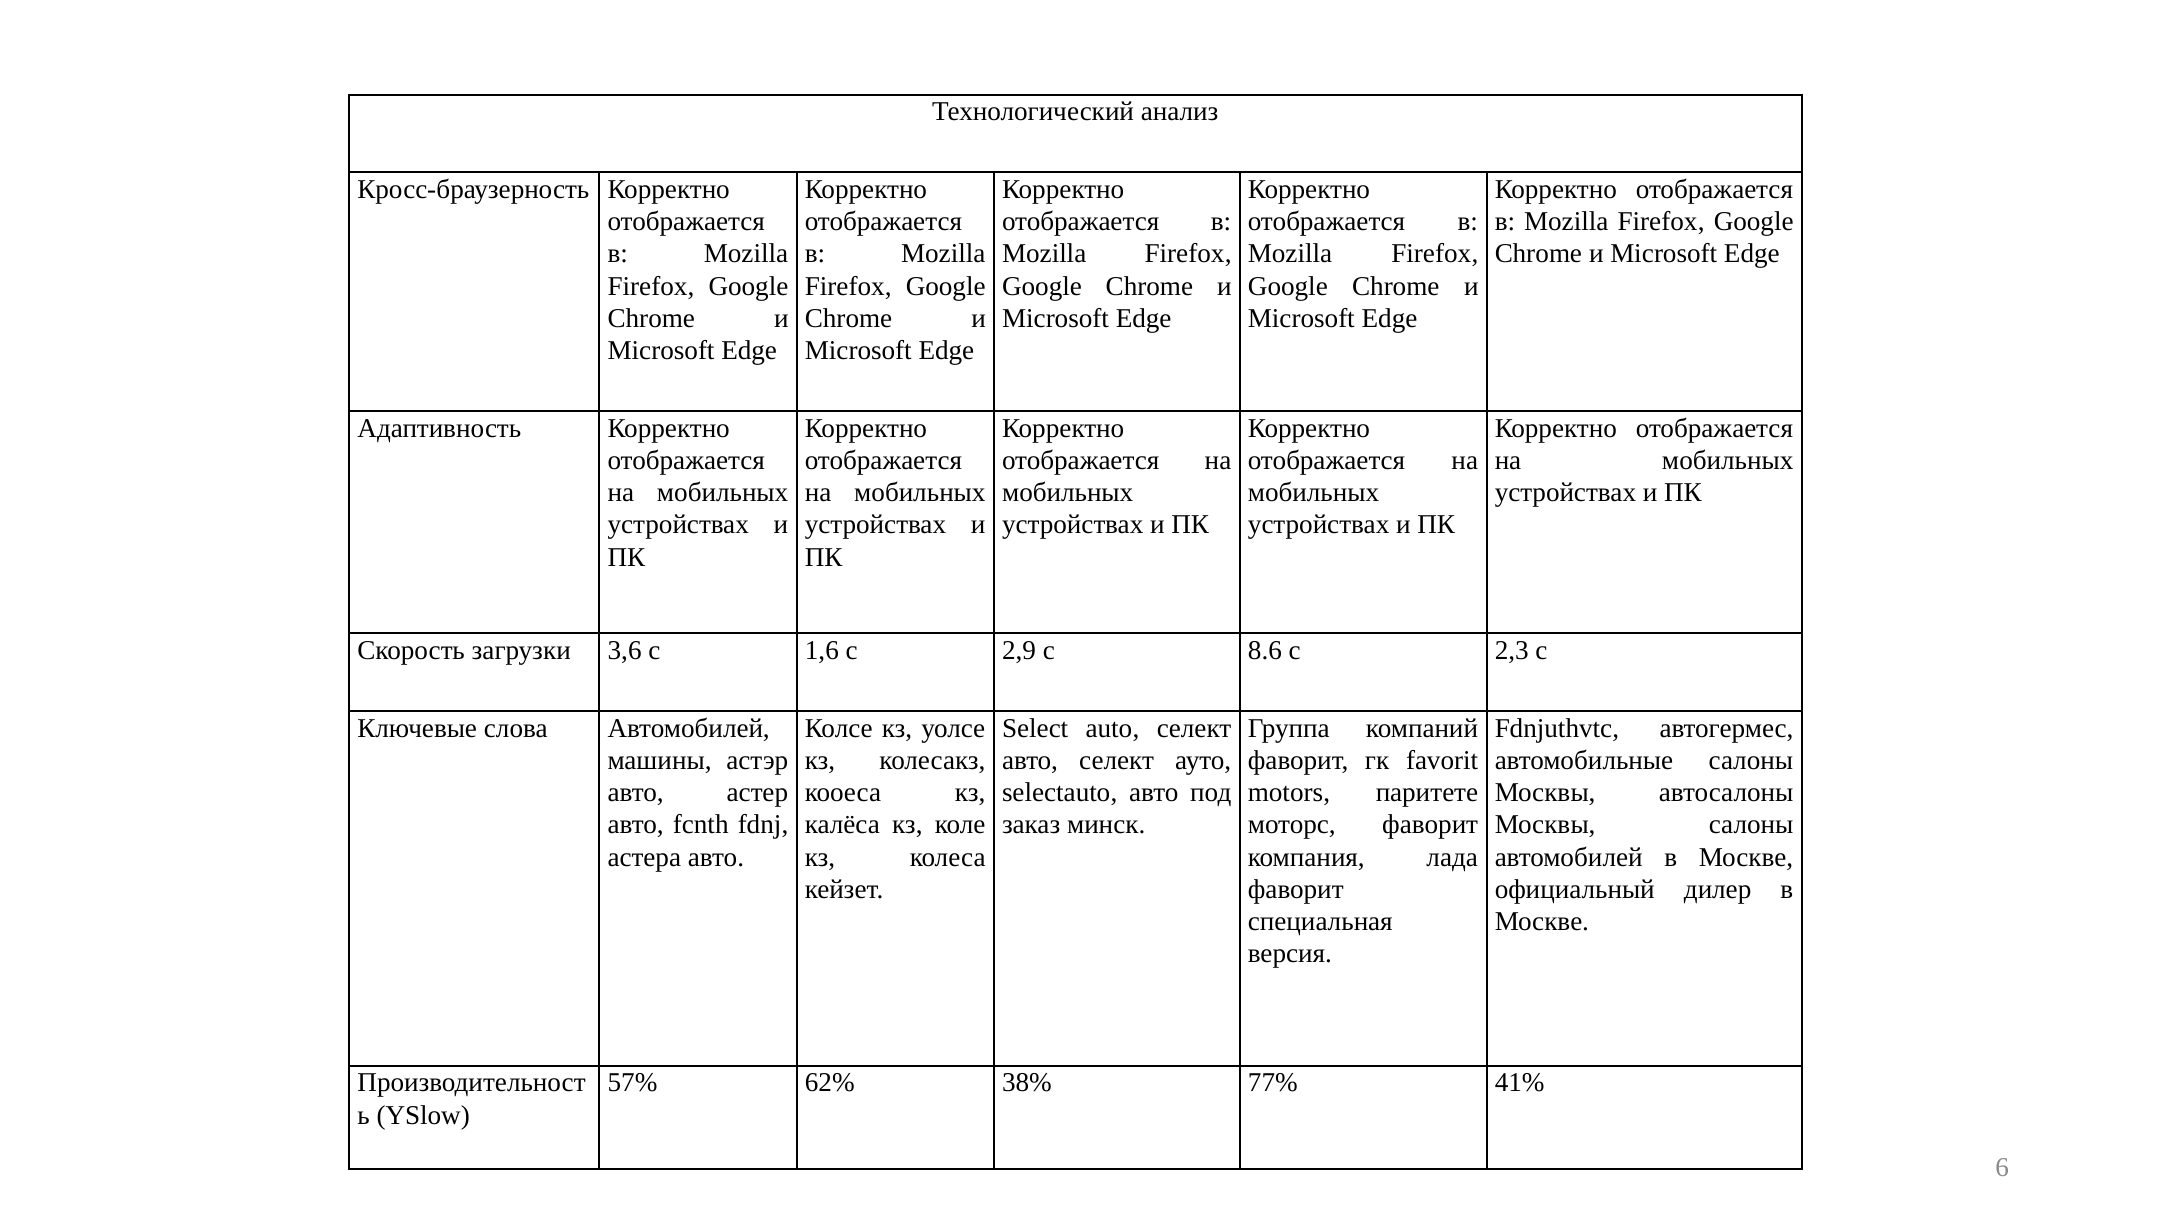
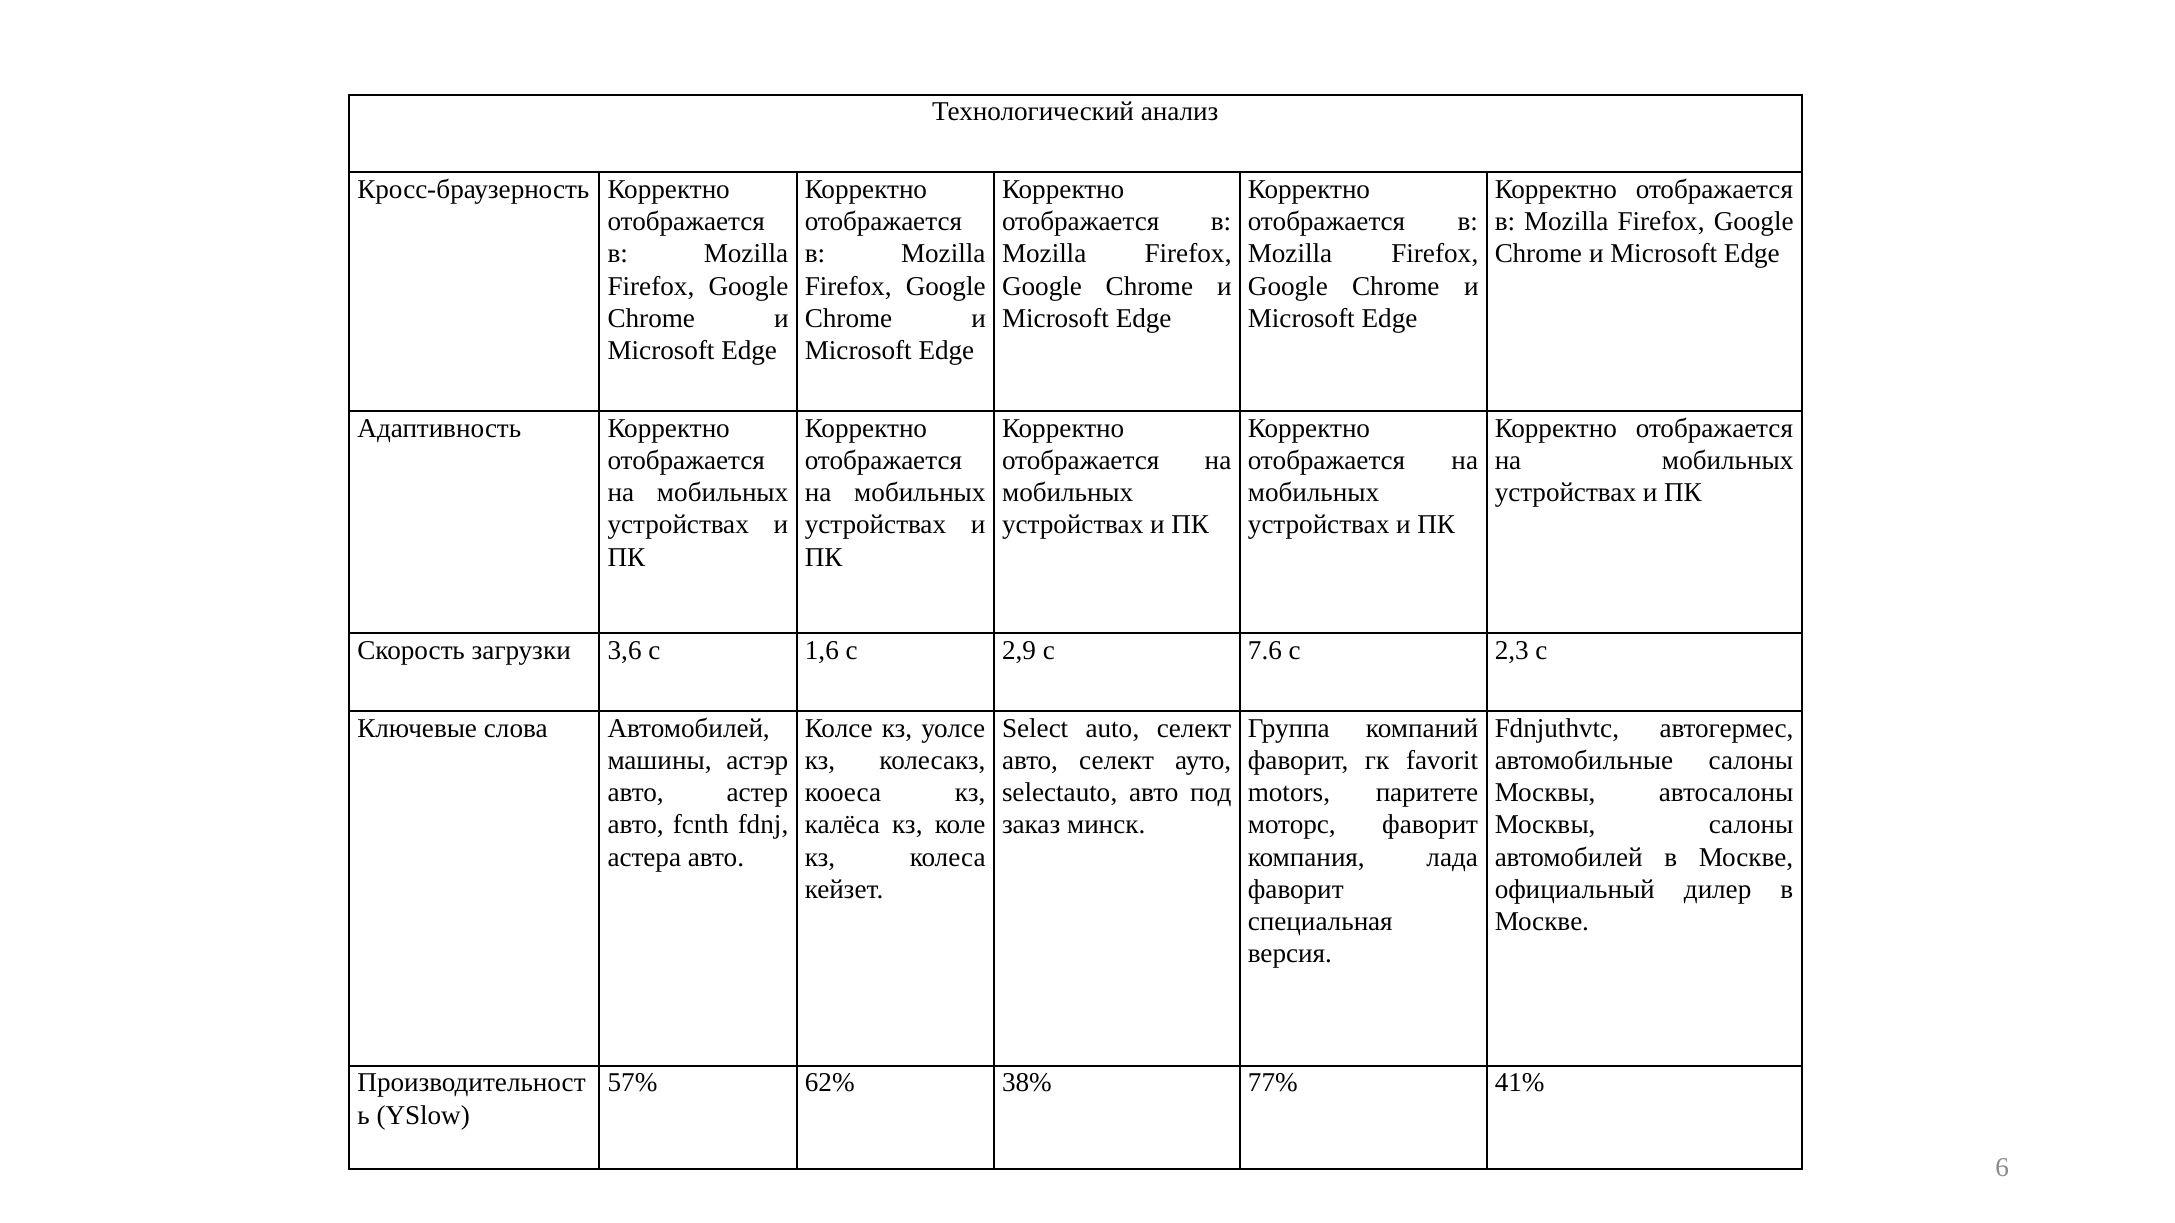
8.6: 8.6 -> 7.6
